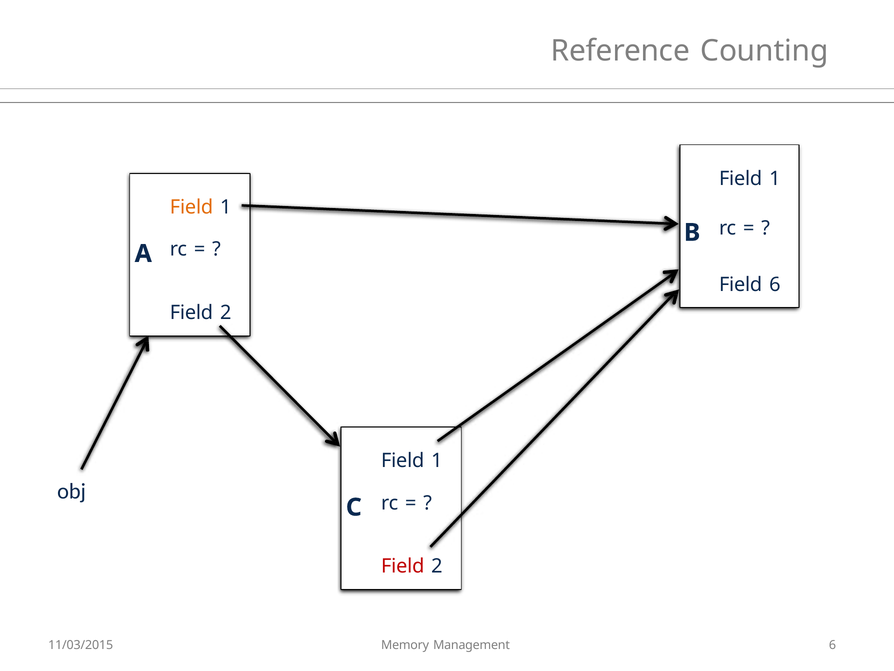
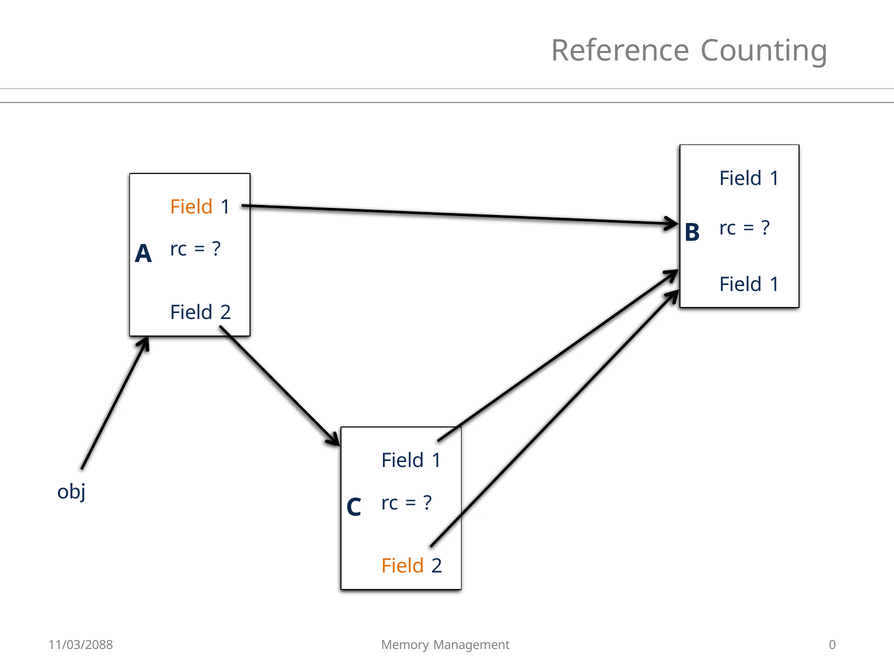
6 at (775, 284): 6 -> 1
Field at (403, 566) colour: red -> orange
11/03/2015: 11/03/2015 -> 11/03/2088
Management 6: 6 -> 0
